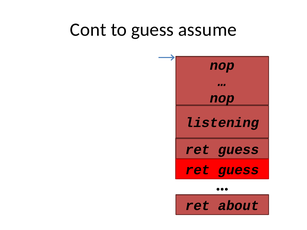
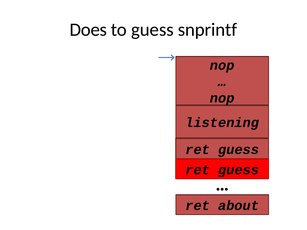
Cont: Cont -> Does
assume: assume -> snprintf
